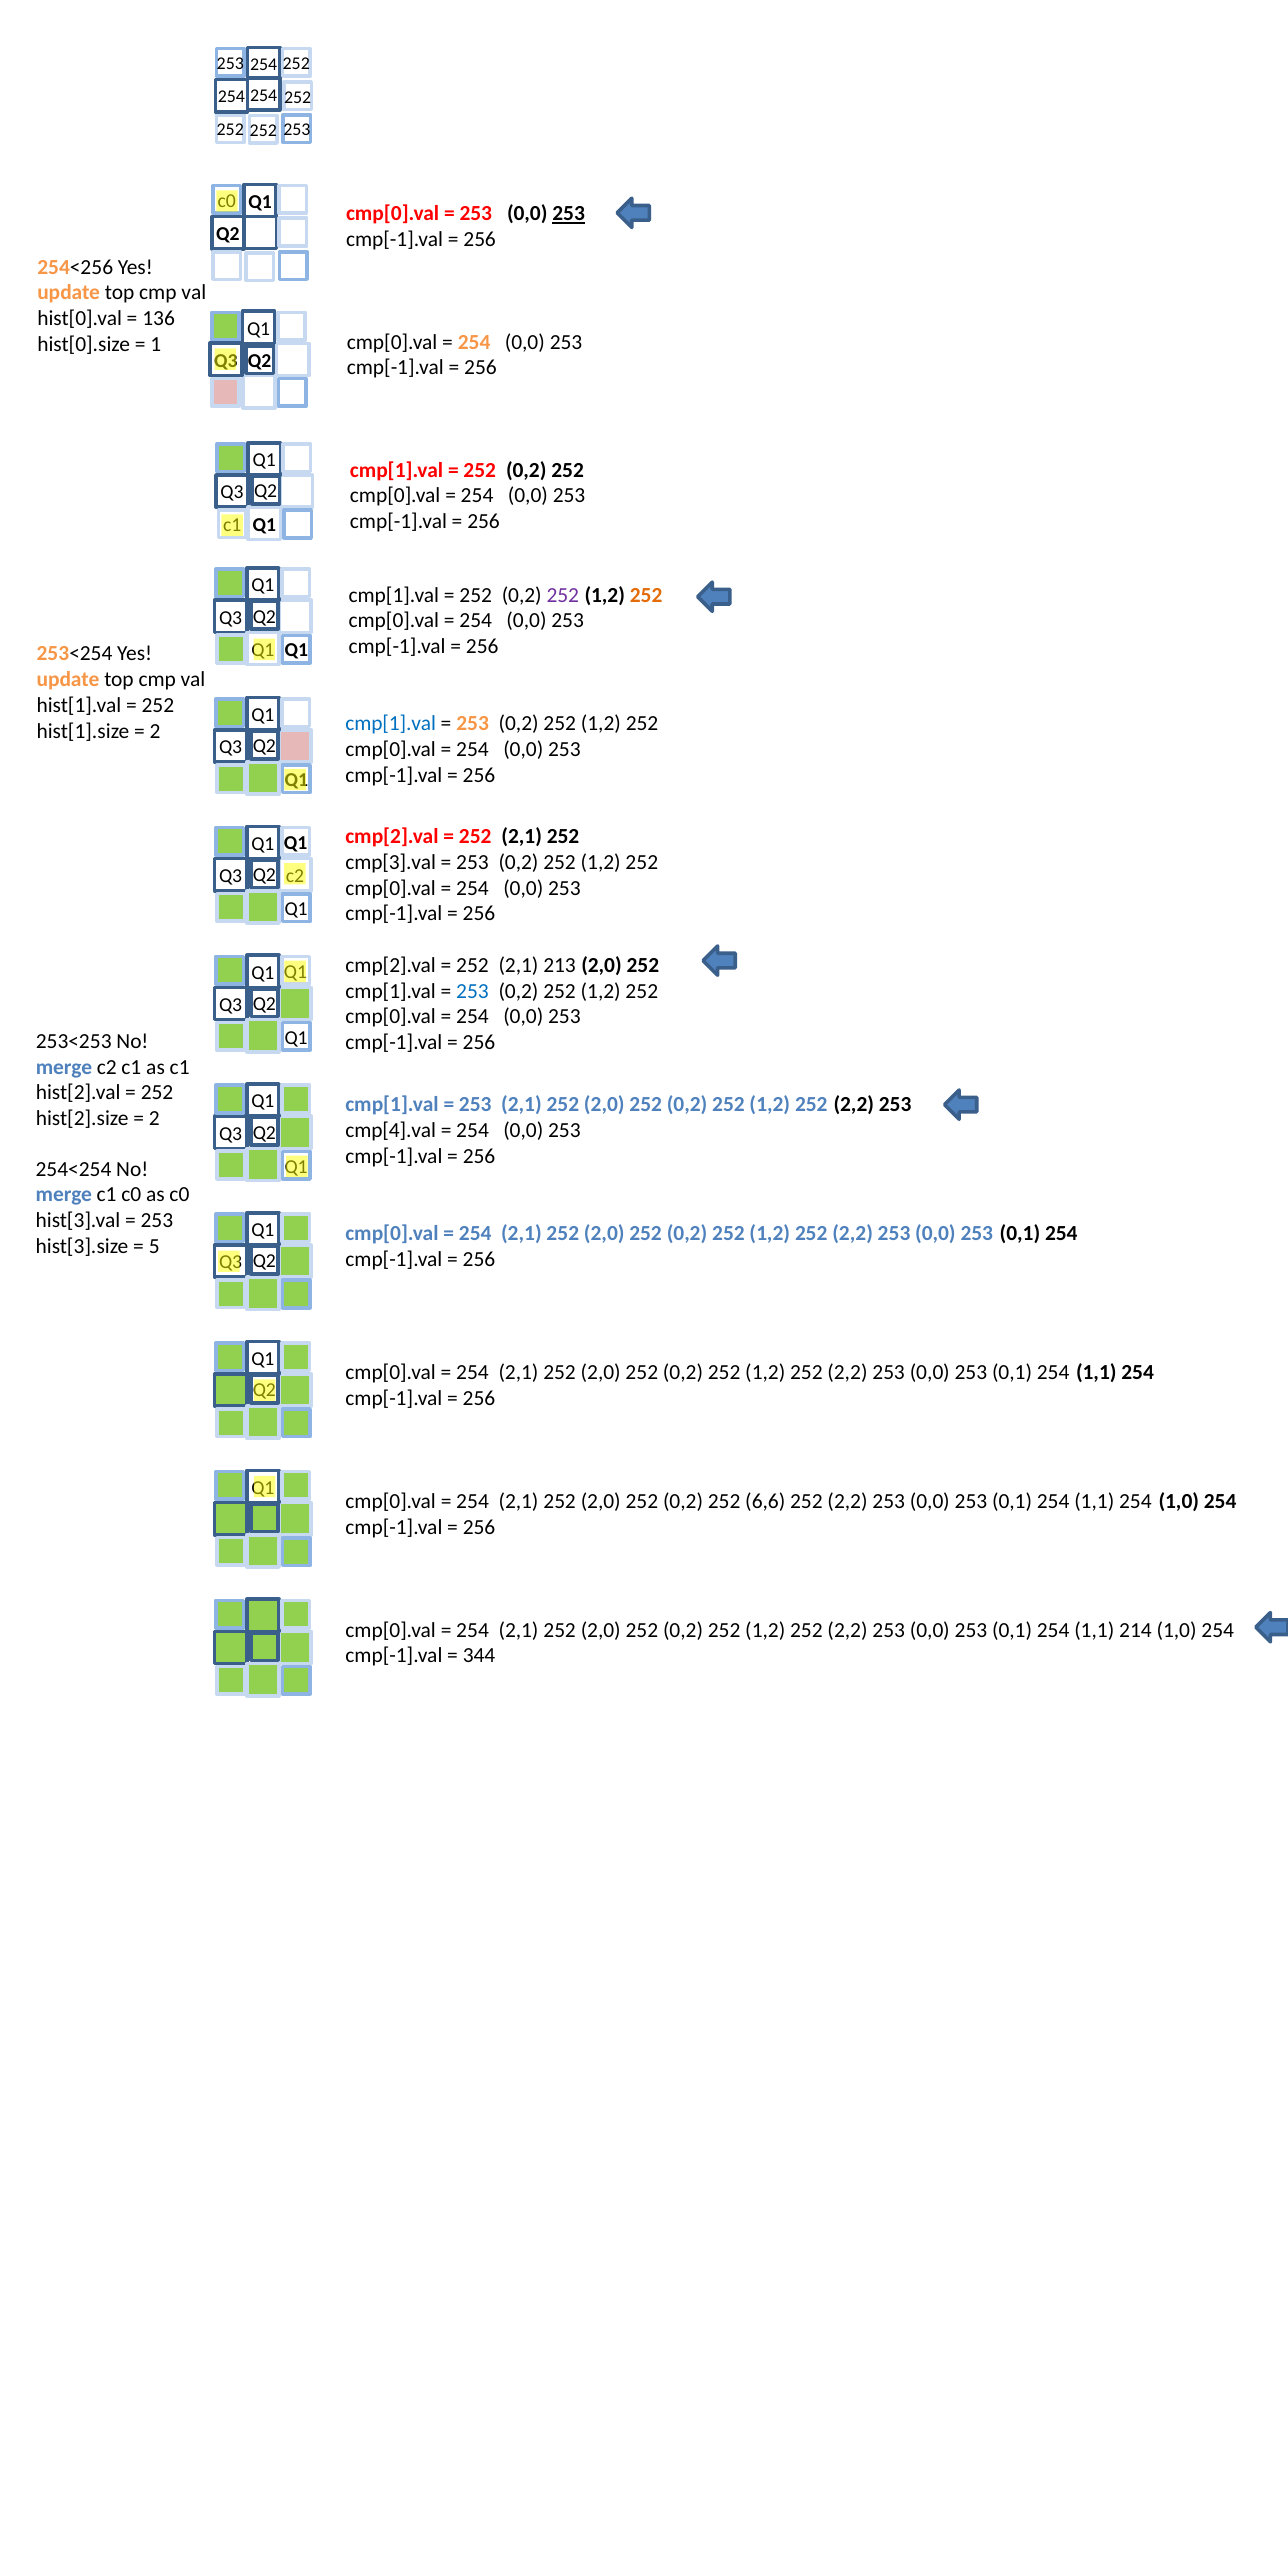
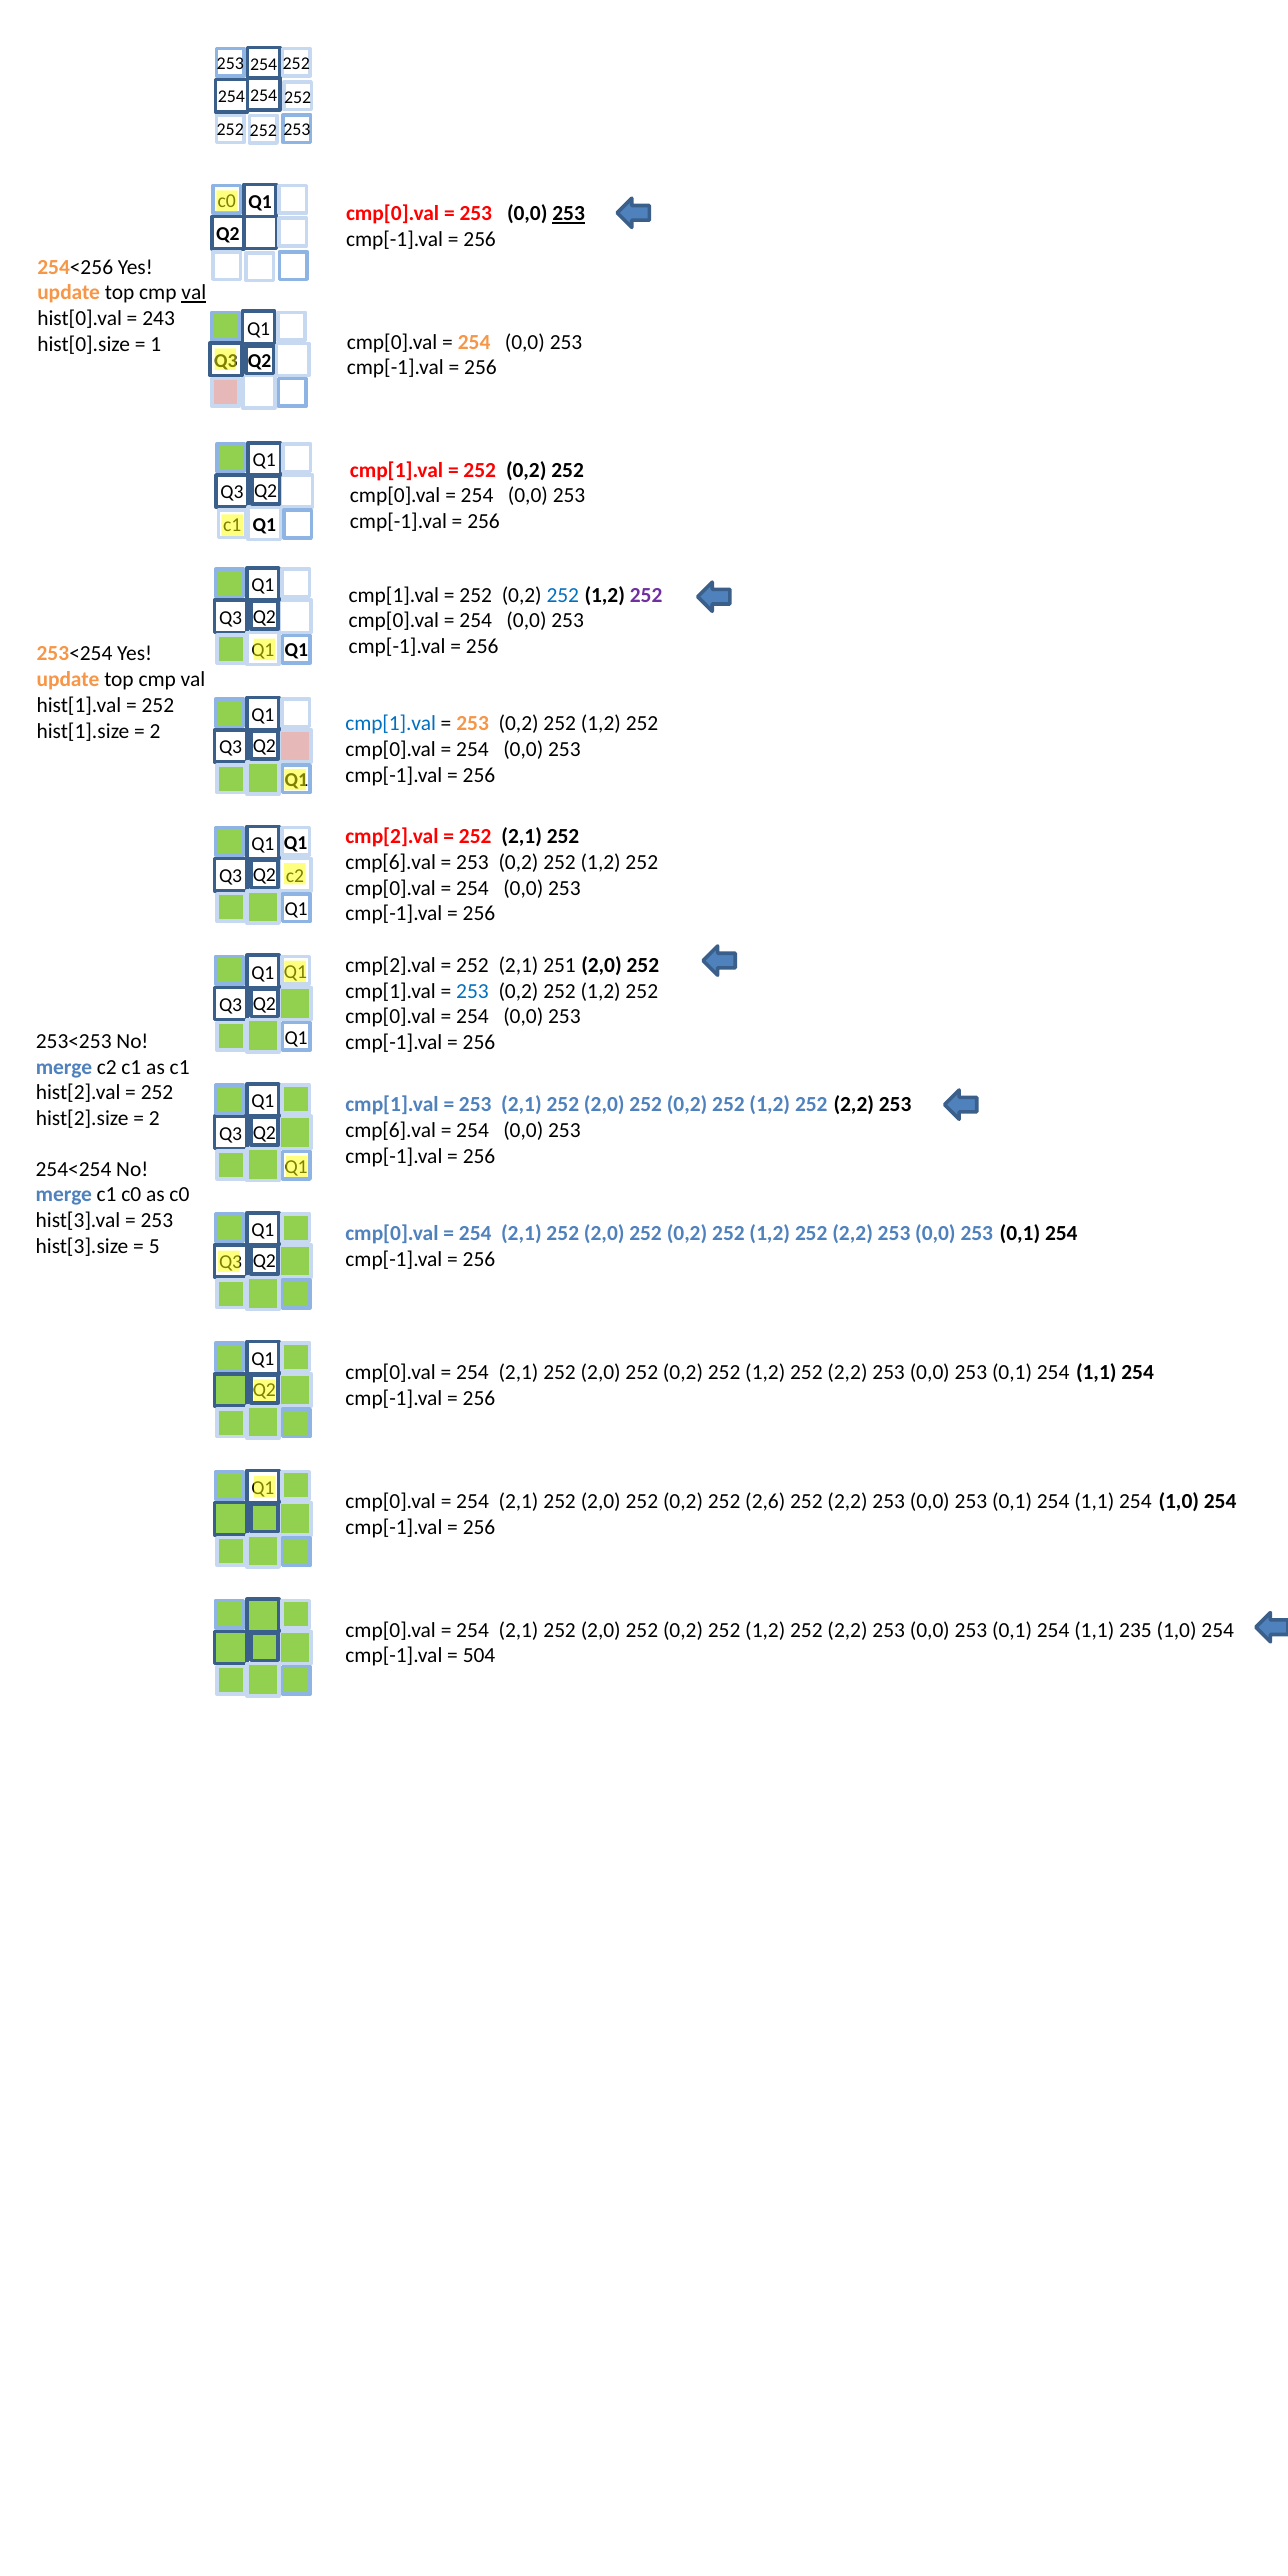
val at (194, 293) underline: none -> present
136: 136 -> 243
252 at (563, 595) colour: purple -> blue
252 at (646, 595) colour: orange -> purple
cmp[3].val at (391, 862): cmp[3].val -> cmp[6].val
213: 213 -> 251
cmp[4].val at (391, 1130): cmp[4].val -> cmp[6].val
6,6: 6,6 -> 2,6
214: 214 -> 235
344: 344 -> 504
